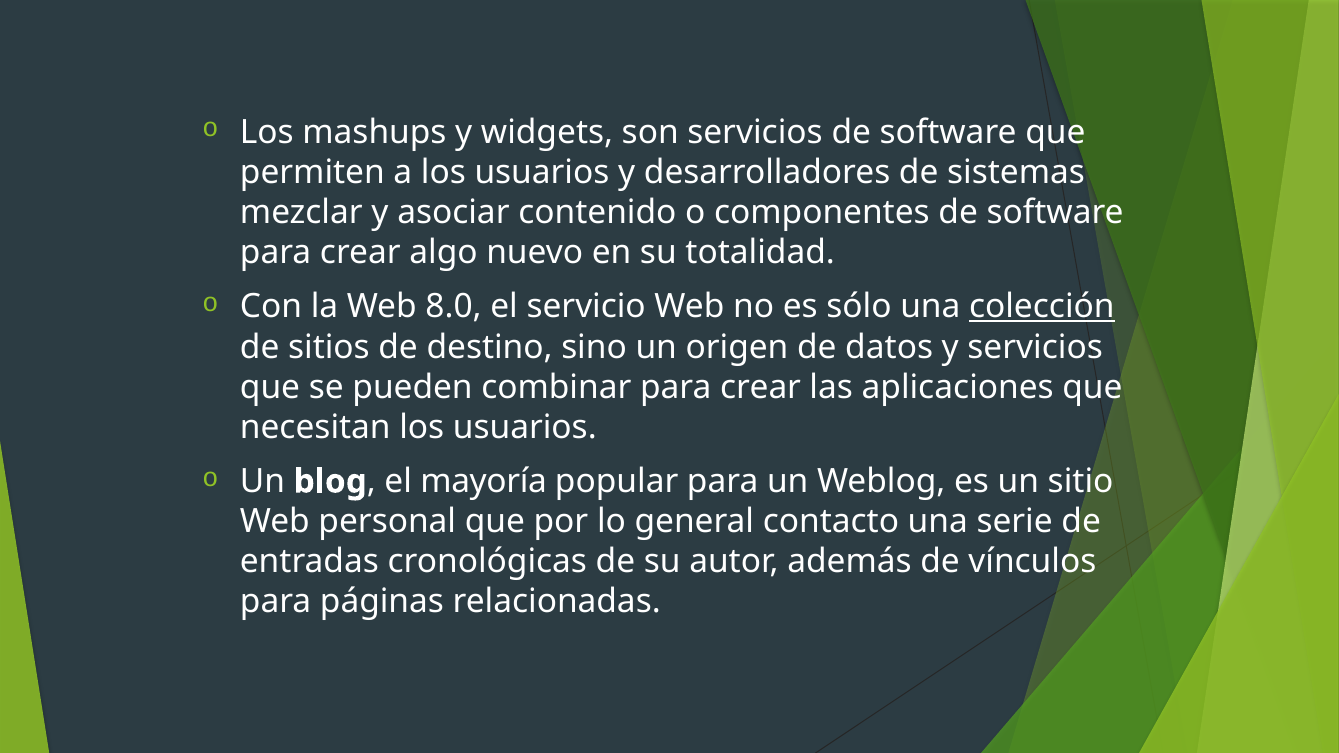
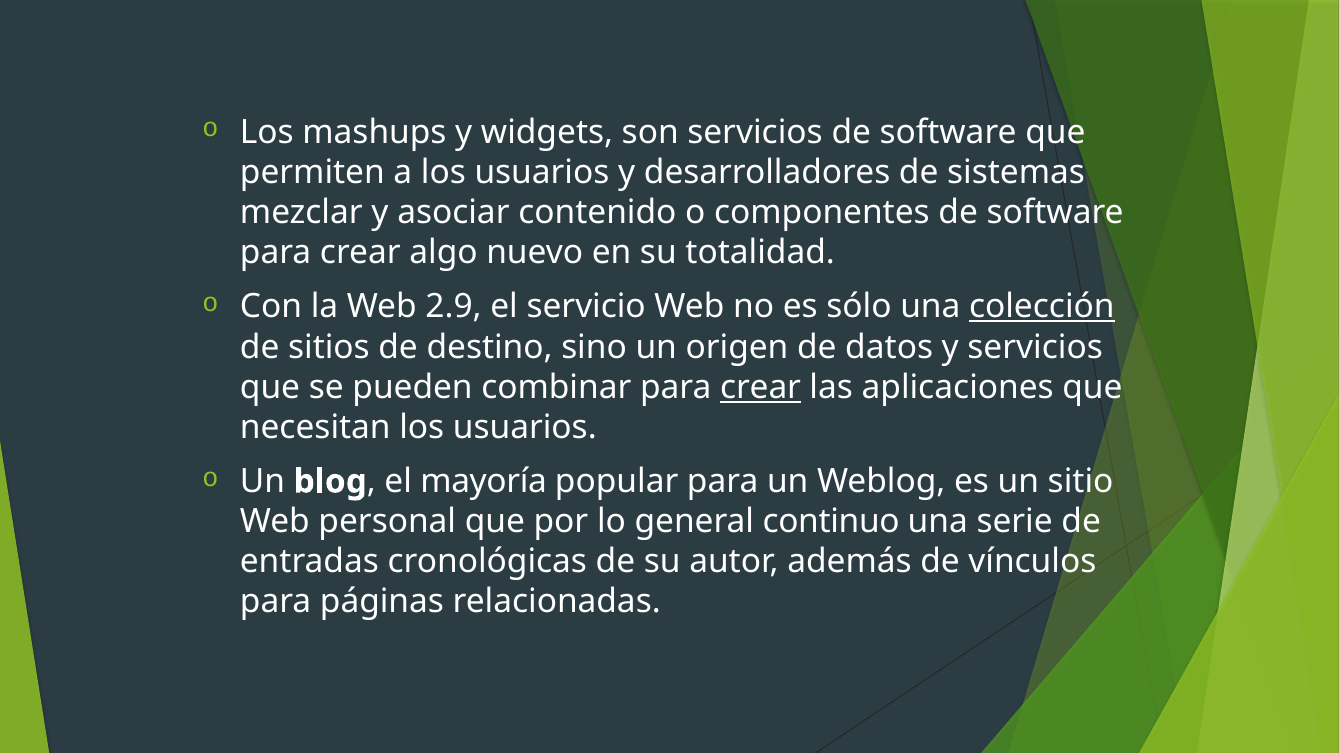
8.0: 8.0 -> 2.9
crear at (761, 387) underline: none -> present
contacto: contacto -> continuo
